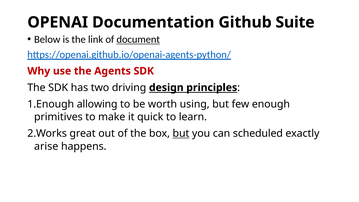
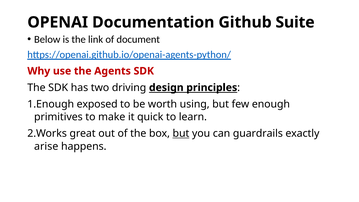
document underline: present -> none
allowing: allowing -> exposed
scheduled: scheduled -> guardrails
